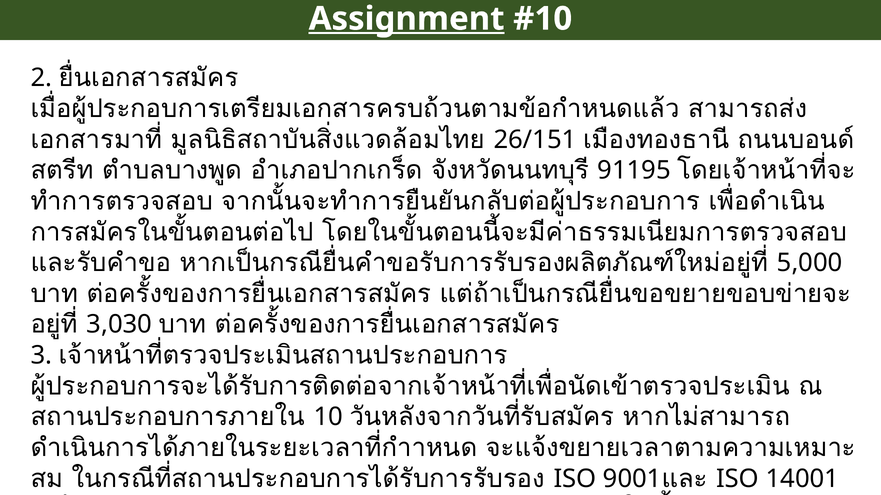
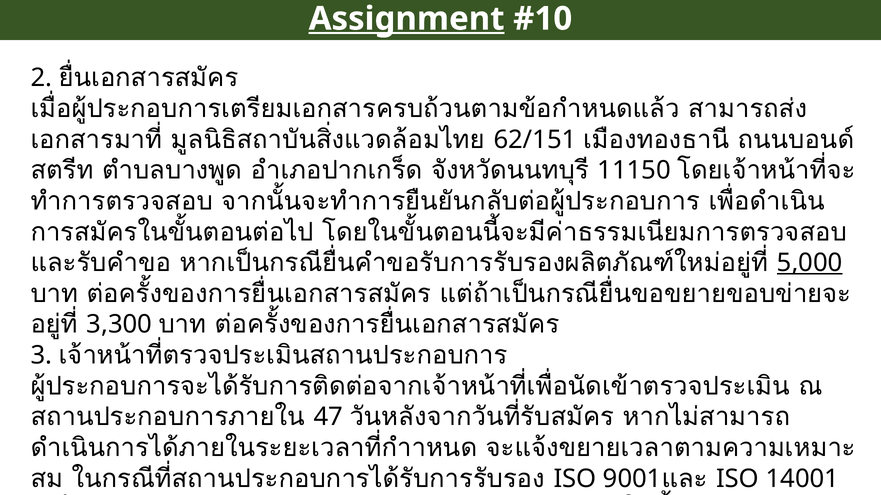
26/151: 26/151 -> 62/151
91195: 91195 -> 11150
5,000 underline: none -> present
3,030: 3,030 -> 3,300
10: 10 -> 47
